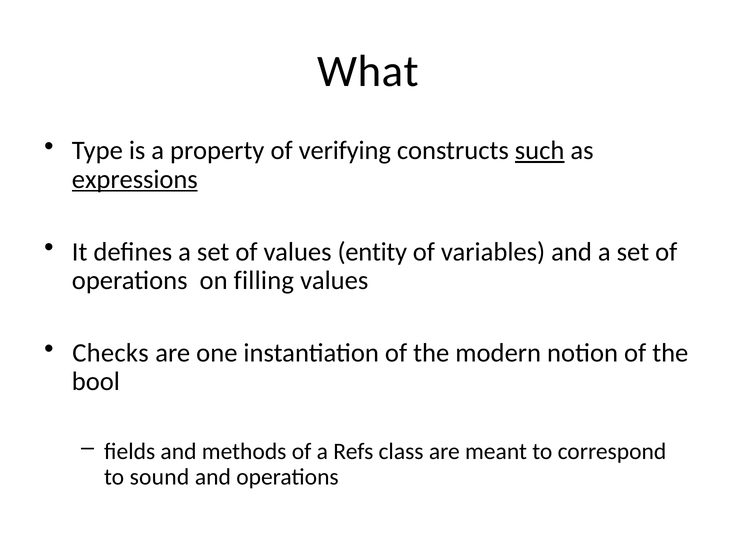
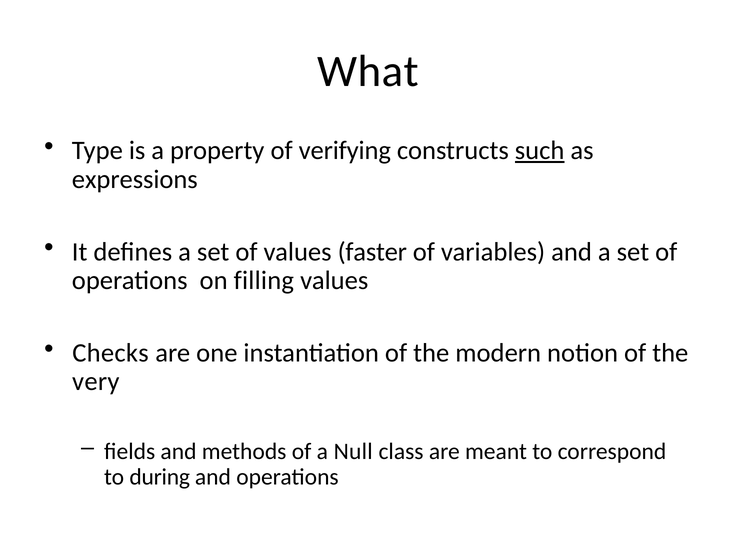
expressions underline: present -> none
entity: entity -> faster
bool: bool -> very
Refs: Refs -> Null
sound: sound -> during
